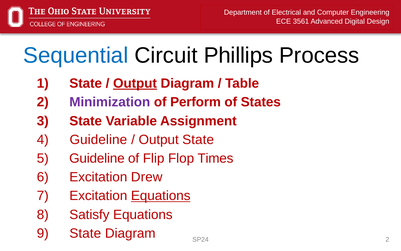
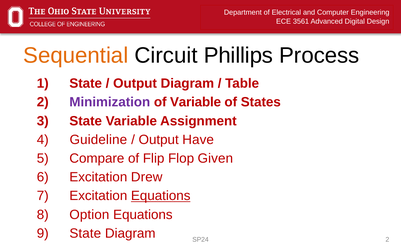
Sequential colour: blue -> orange
Output at (135, 83) underline: present -> none
of Perform: Perform -> Variable
Output State: State -> Have
Guideline at (97, 158): Guideline -> Compare
Times: Times -> Given
Satisfy: Satisfy -> Option
